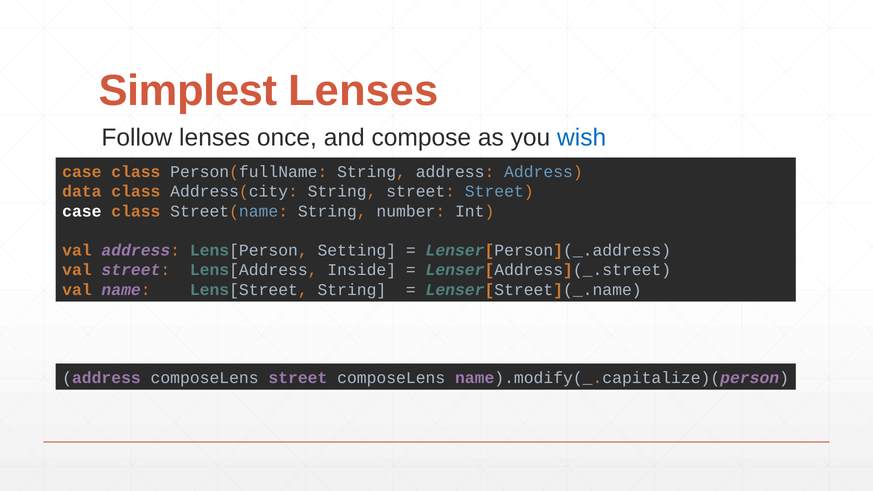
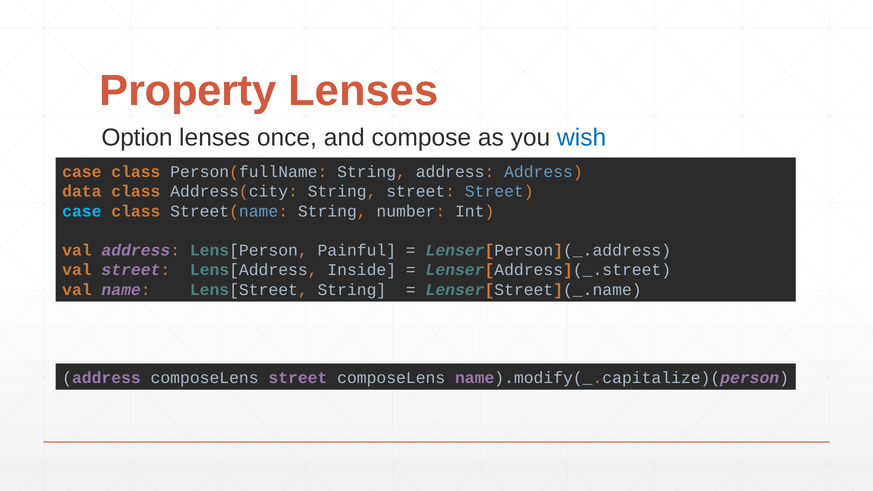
Simplest: Simplest -> Property
Follow: Follow -> Option
case at (82, 211) colour: white -> light blue
Setting: Setting -> Painful
